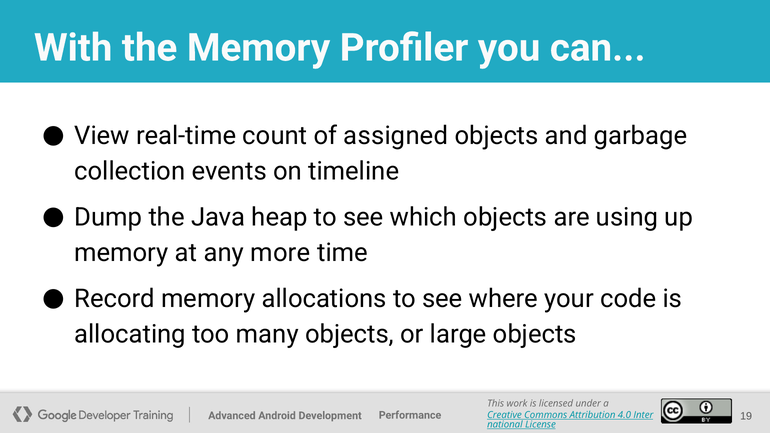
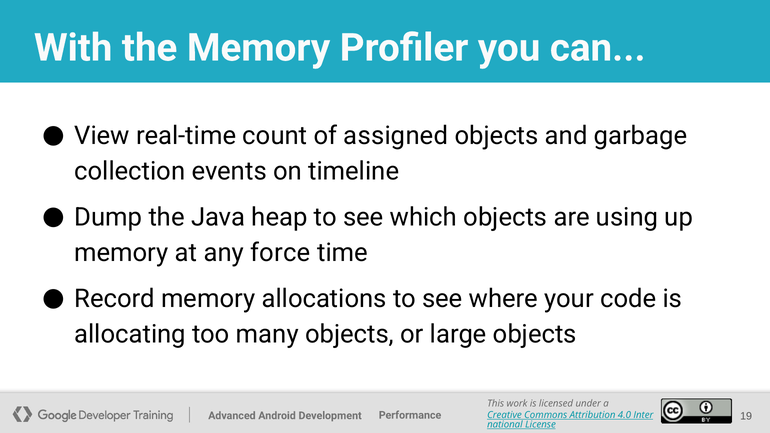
more: more -> force
